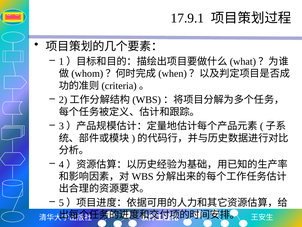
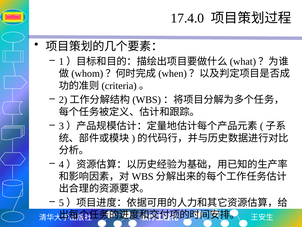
17.9.1: 17.9.1 -> 17.4.0
